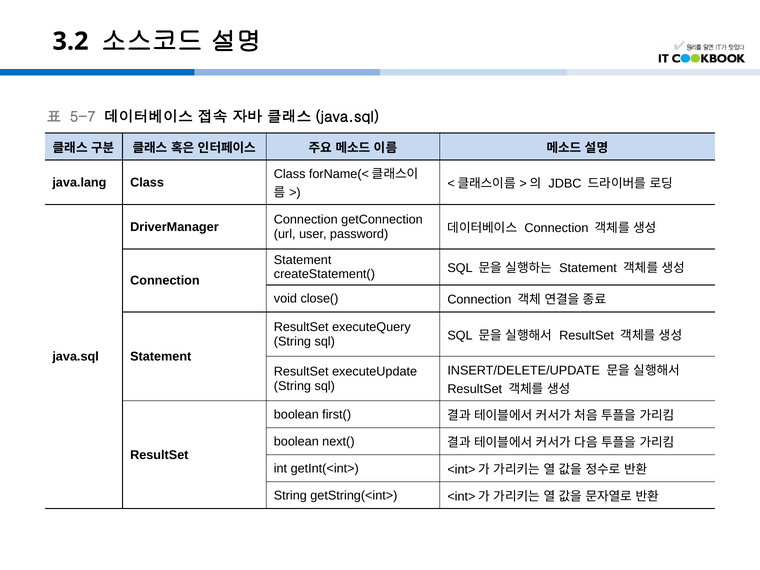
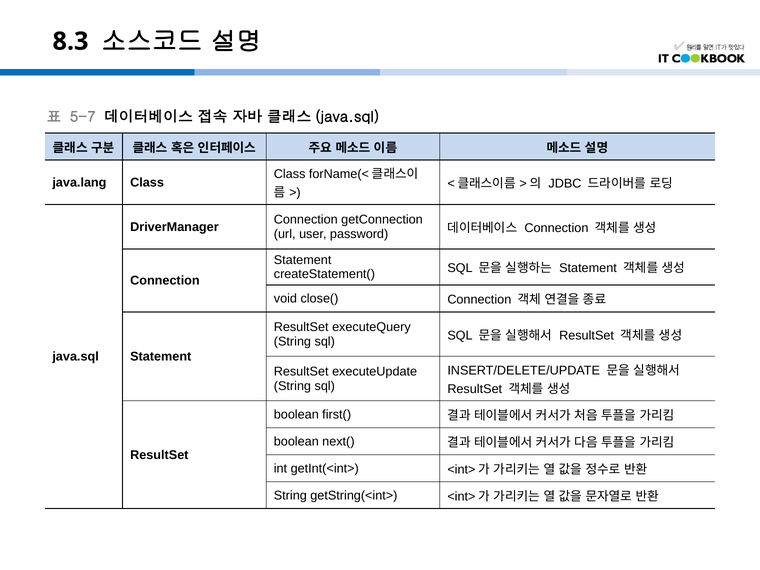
3.2: 3.2 -> 8.3
